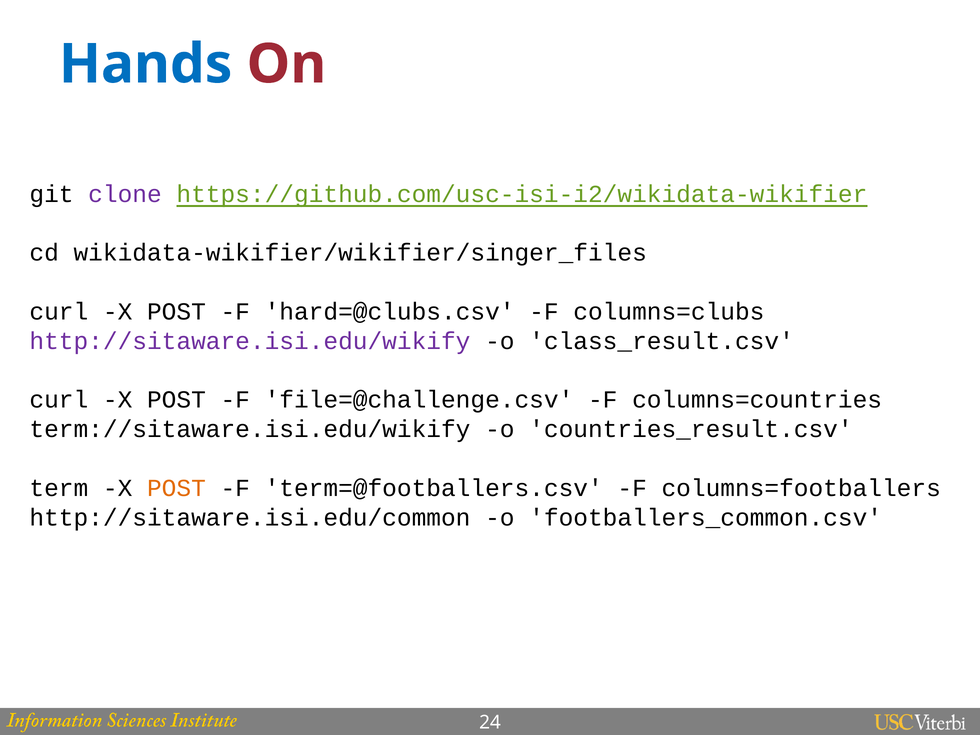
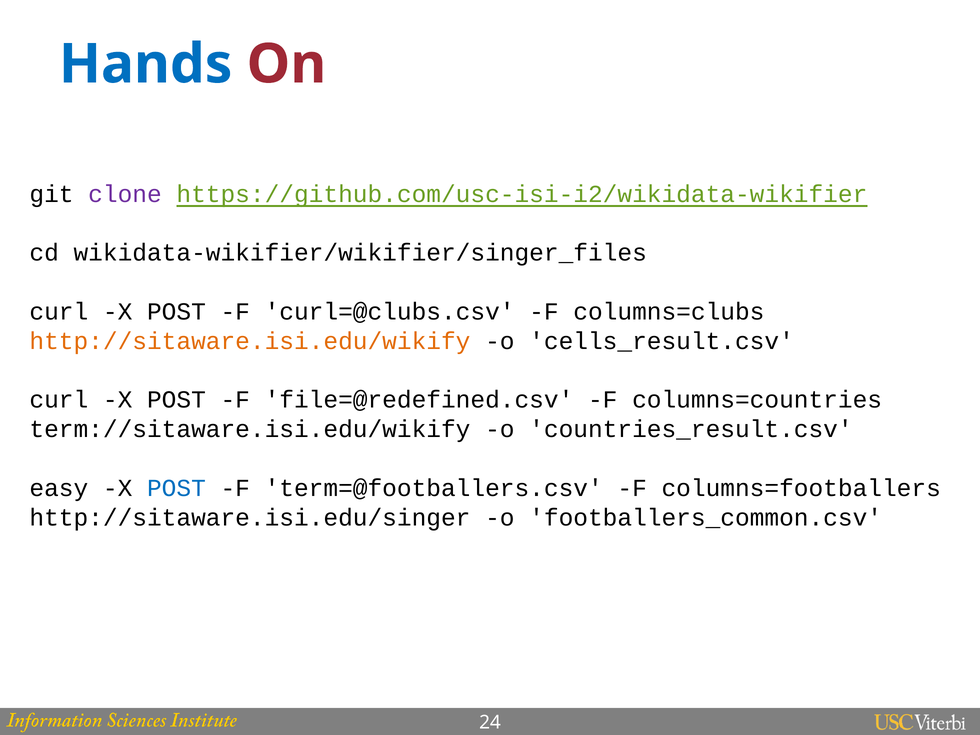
hard=@clubs.csv: hard=@clubs.csv -> curl=@clubs.csv
http://sitaware.isi.edu/wikify colour: purple -> orange
class_result.csv: class_result.csv -> cells_result.csv
file=@challenge.csv: file=@challenge.csv -> file=@redefined.csv
term: term -> easy
POST at (176, 488) colour: orange -> blue
http://sitaware.isi.edu/common: http://sitaware.isi.edu/common -> http://sitaware.isi.edu/singer
